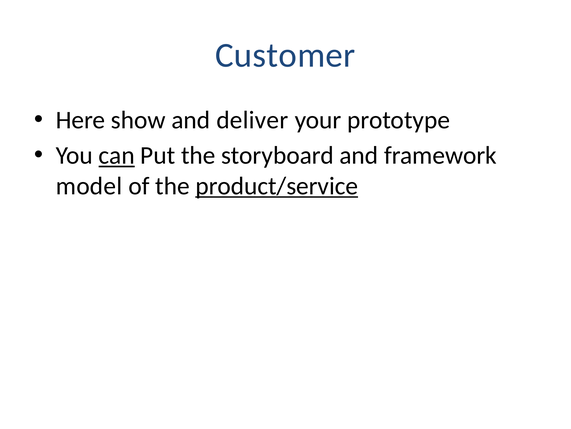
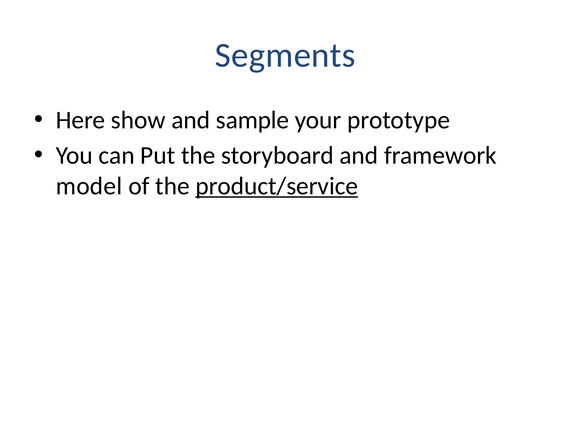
Customer: Customer -> Segments
deliver: deliver -> sample
can underline: present -> none
